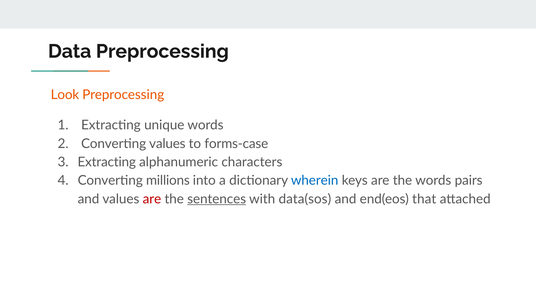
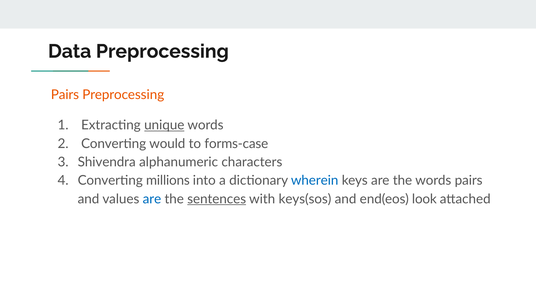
Look at (65, 95): Look -> Pairs
unique underline: none -> present
Converting values: values -> would
Extracting at (107, 162): Extracting -> Shivendra
are at (152, 199) colour: red -> blue
data(sos: data(sos -> keys(sos
that: that -> look
